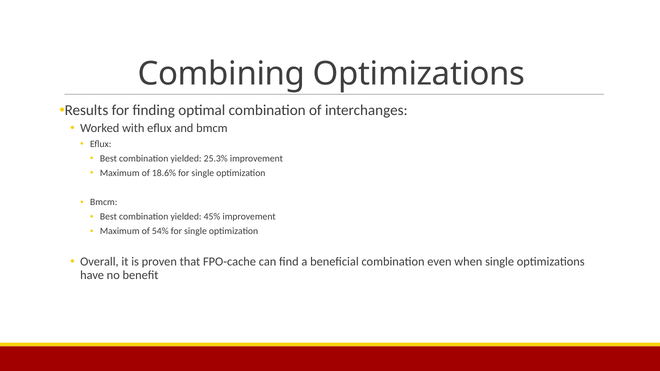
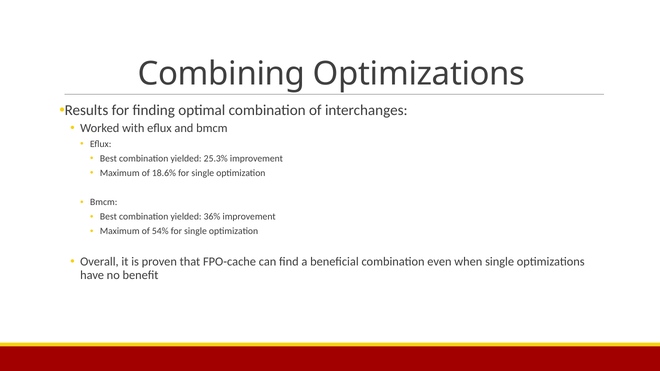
45%: 45% -> 36%
